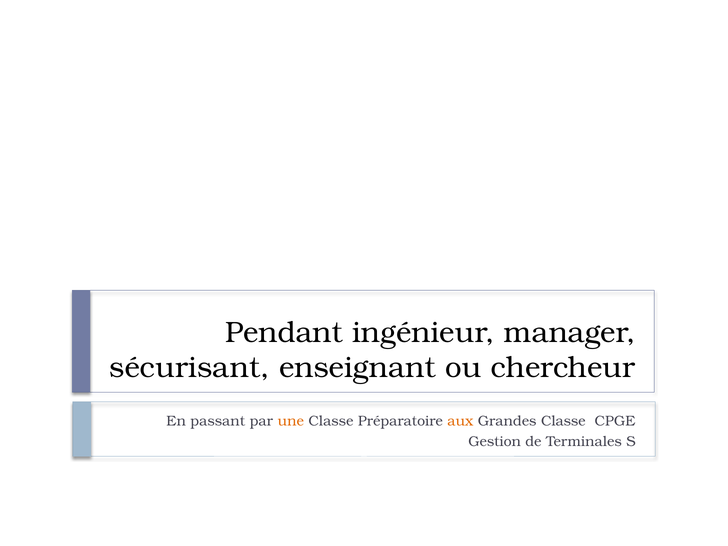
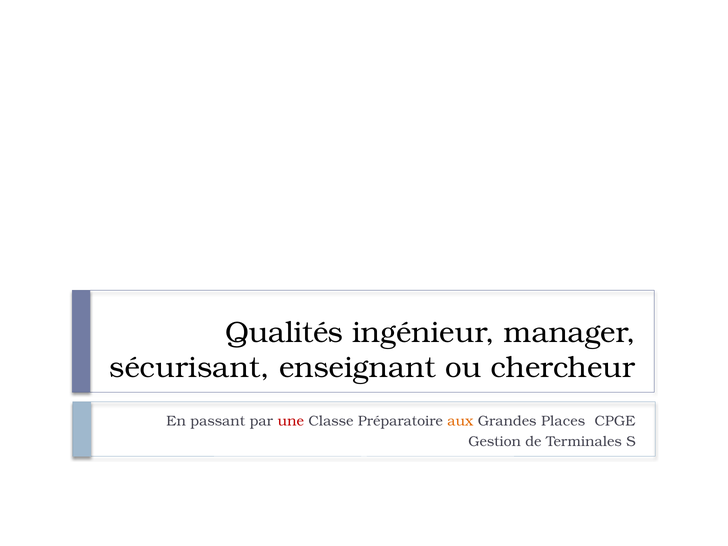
Pendant: Pendant -> Qualités
une colour: orange -> red
Grandes Classe: Classe -> Places
